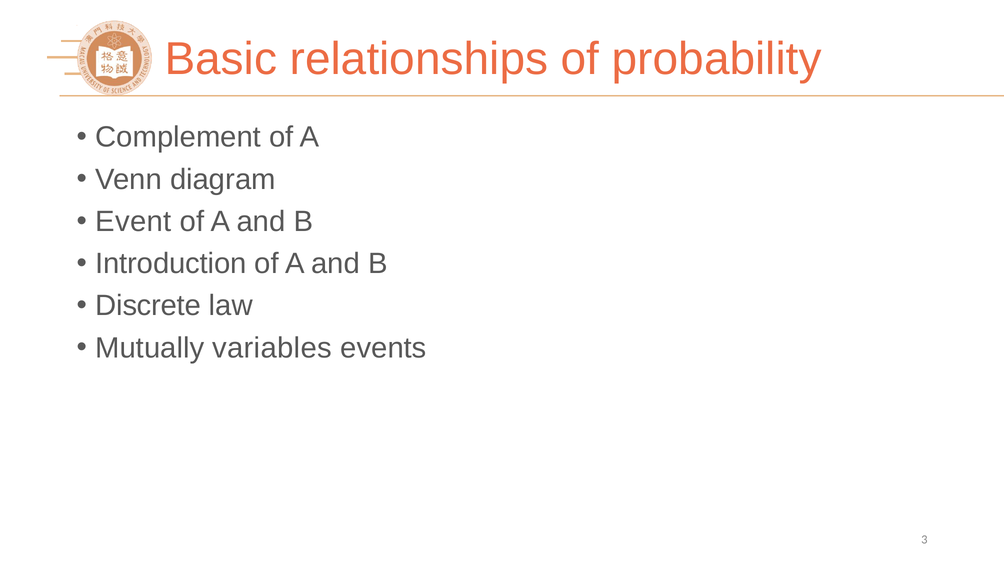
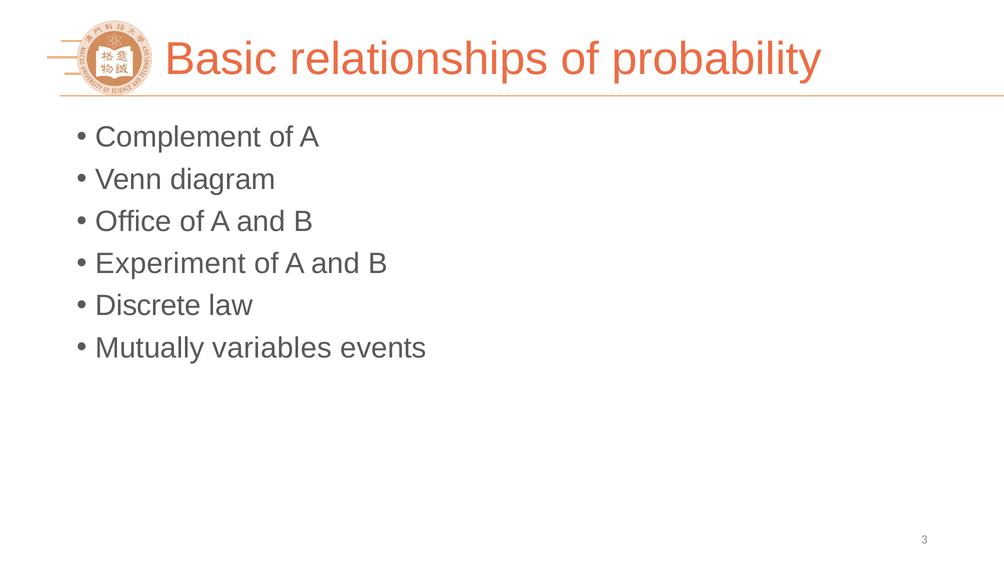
Event: Event -> Office
Introduction: Introduction -> Experiment
